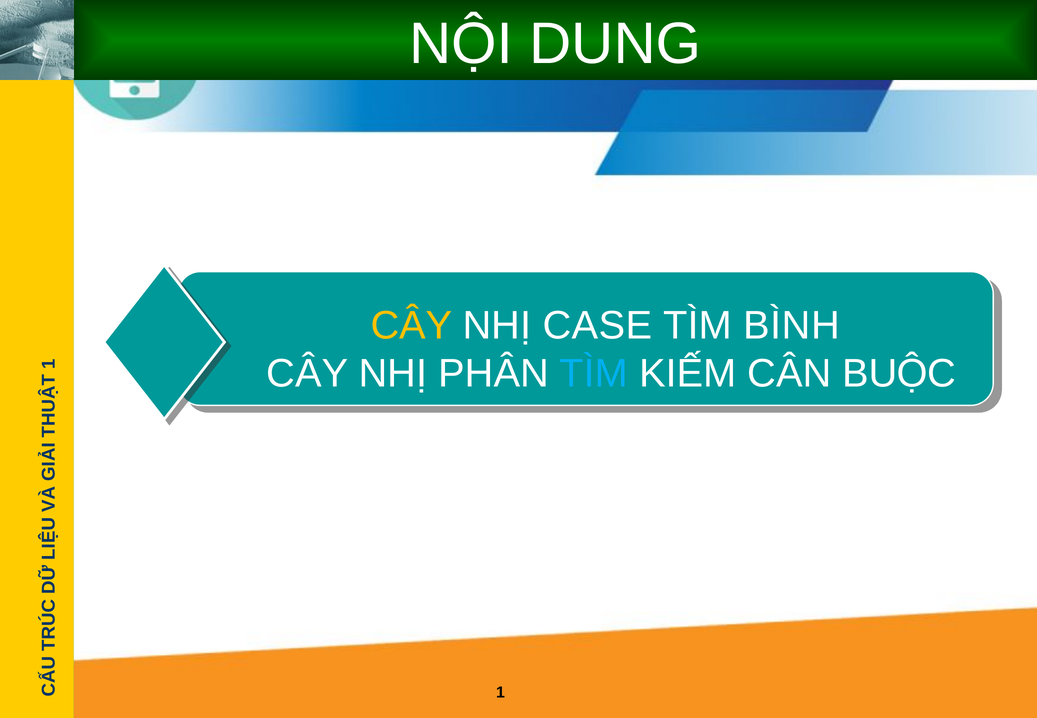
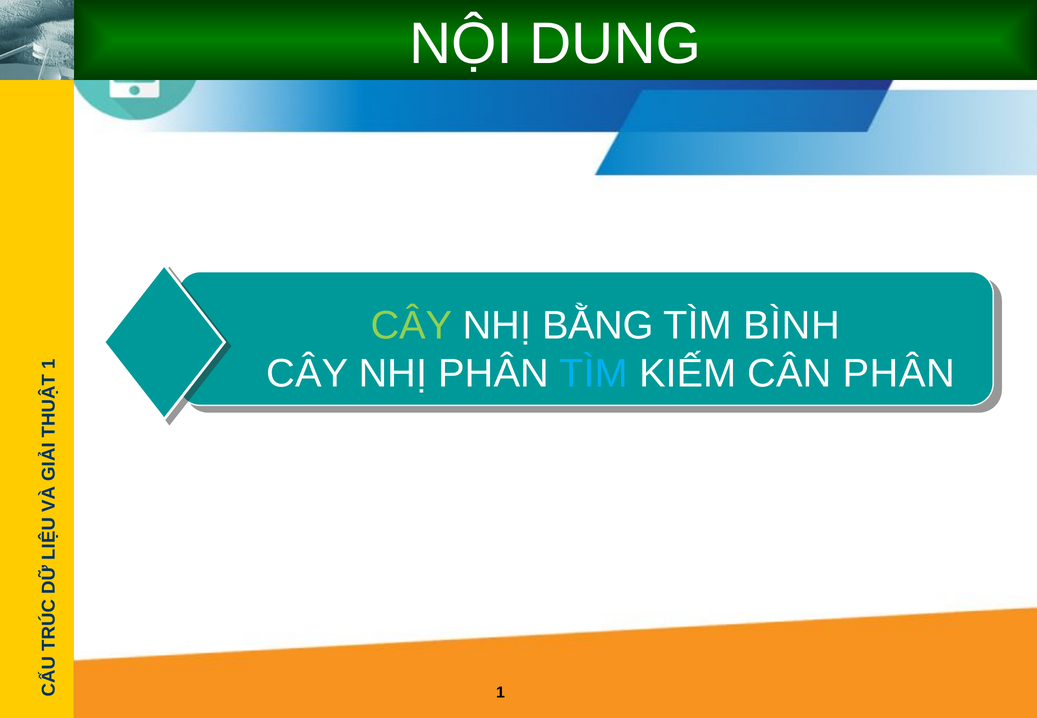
CÂY at (411, 326) colour: yellow -> light green
CASE: CASE -> BẰNG
CÂN BUỘC: BUỘC -> PHÂN
